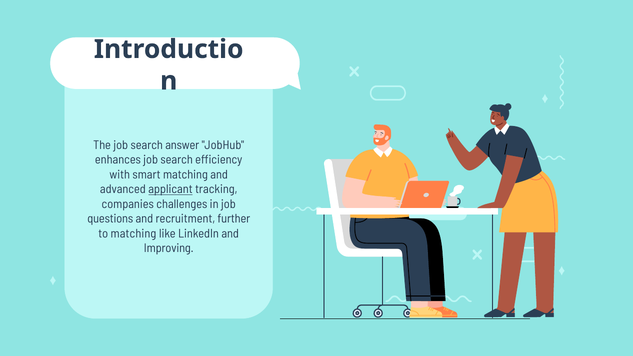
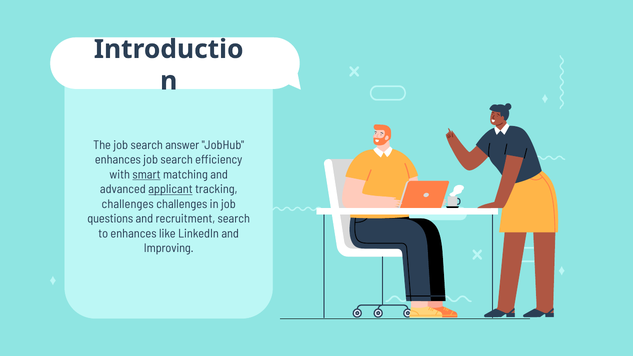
smart underline: none -> present
companies at (128, 204): companies -> challenges
recruitment further: further -> search
to matching: matching -> enhances
